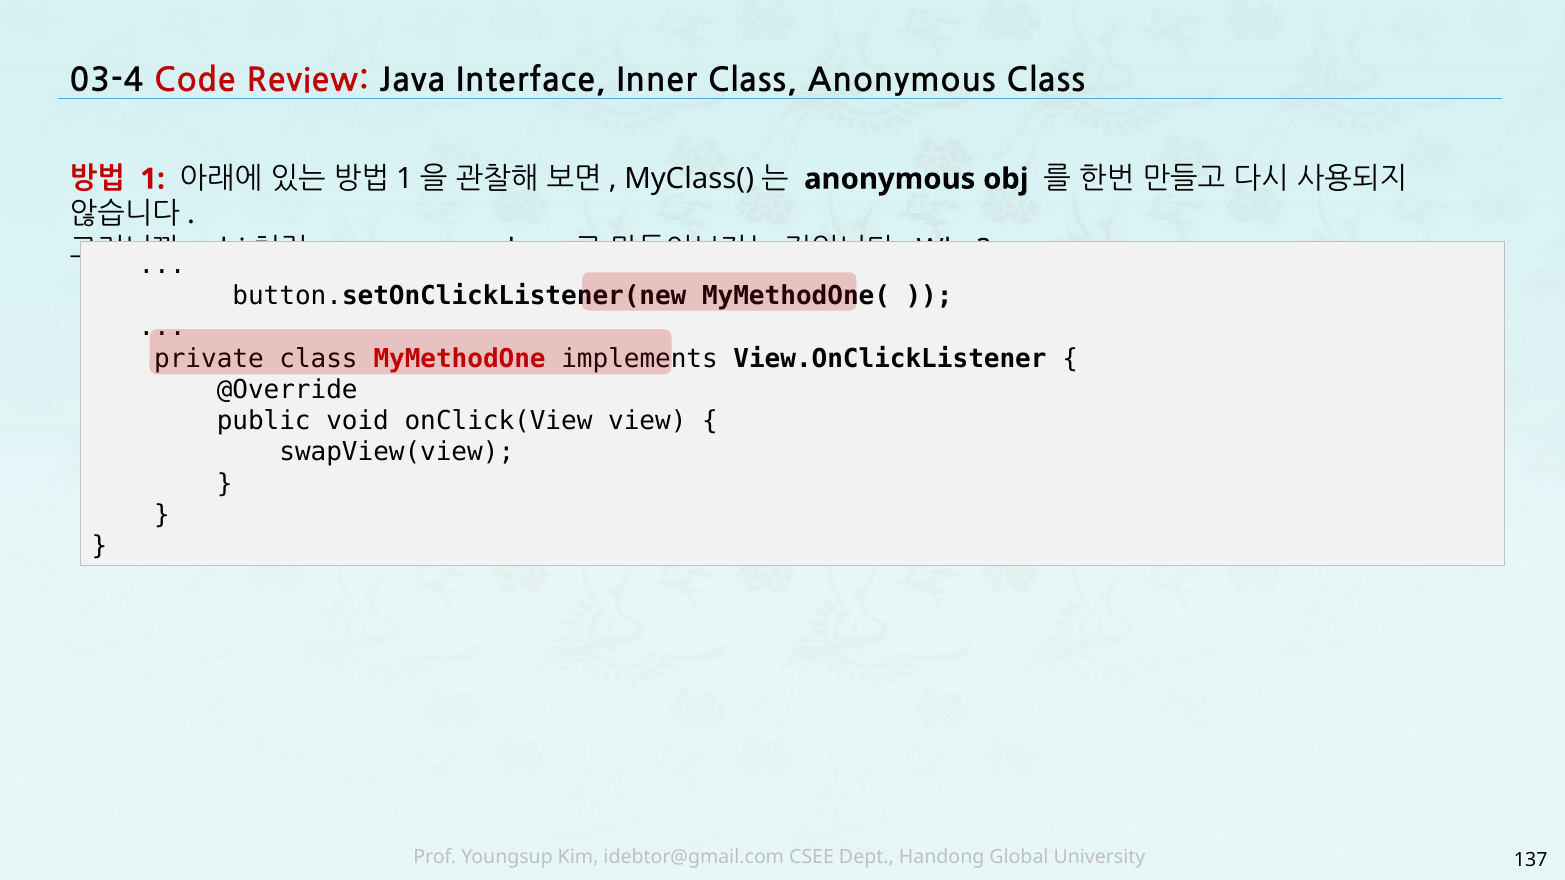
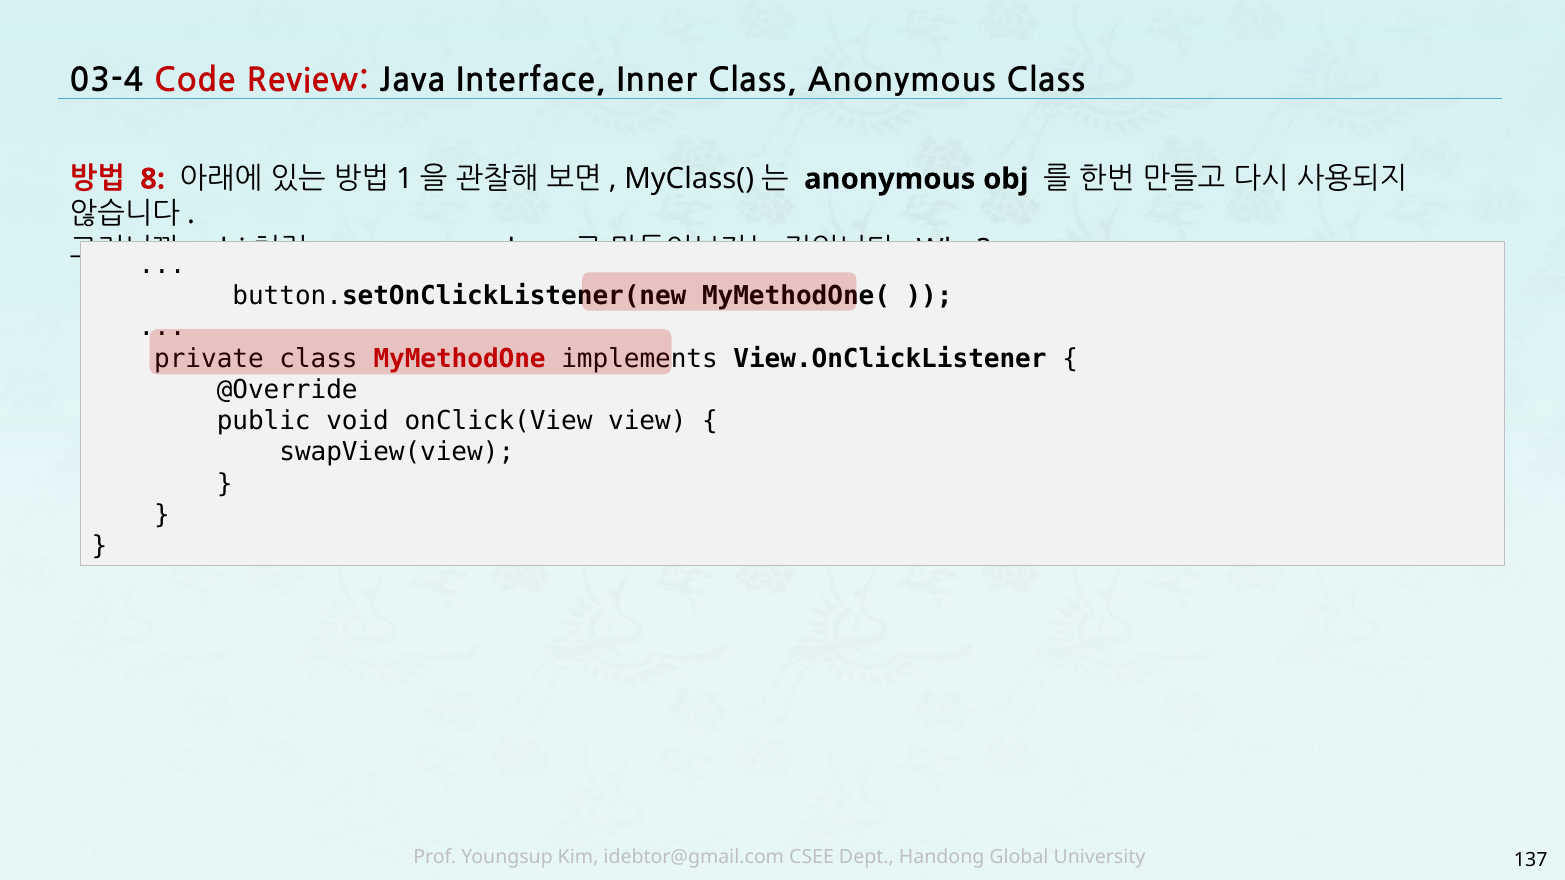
1 at (153, 179): 1 -> 8
